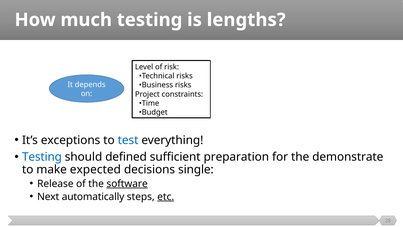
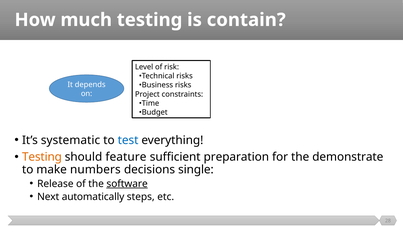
lengths: lengths -> contain
exceptions: exceptions -> systematic
Testing at (42, 157) colour: blue -> orange
defined: defined -> feature
expected: expected -> numbers
etc underline: present -> none
